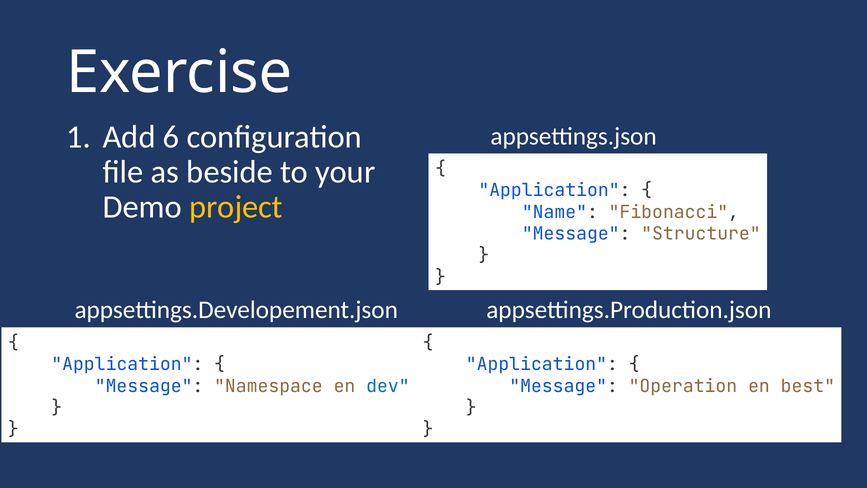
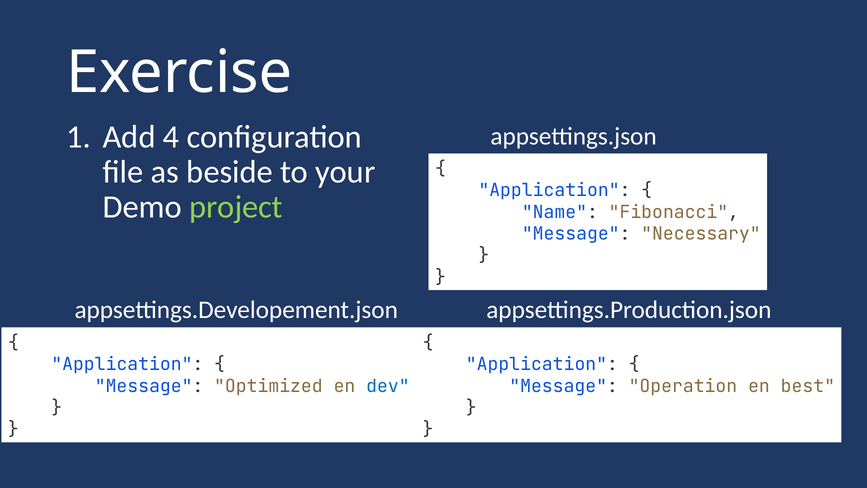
6: 6 -> 4
project colour: yellow -> light green
Structure: Structure -> Necessary
Namespace: Namespace -> Optimized
